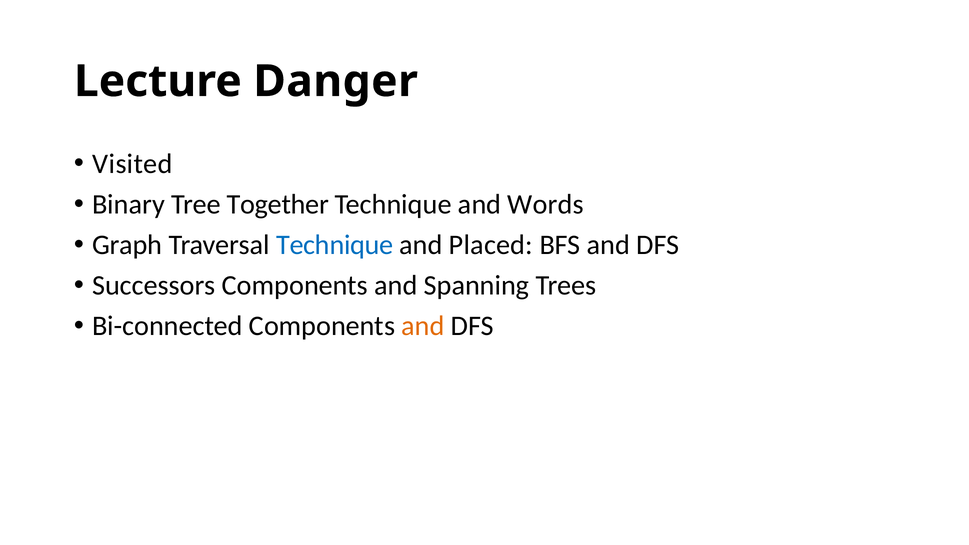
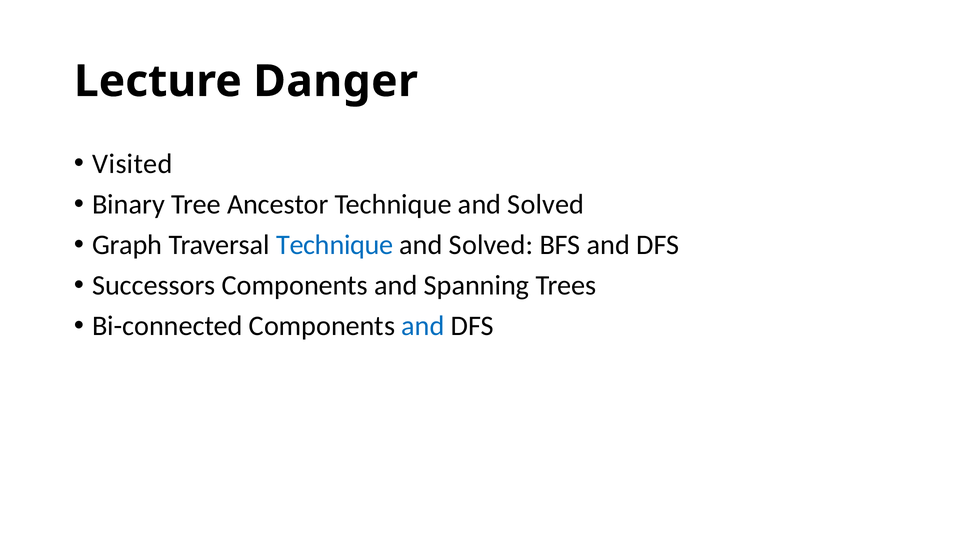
Together: Together -> Ancestor
Words at (546, 204): Words -> Solved
Placed at (491, 245): Placed -> Solved
and at (423, 326) colour: orange -> blue
